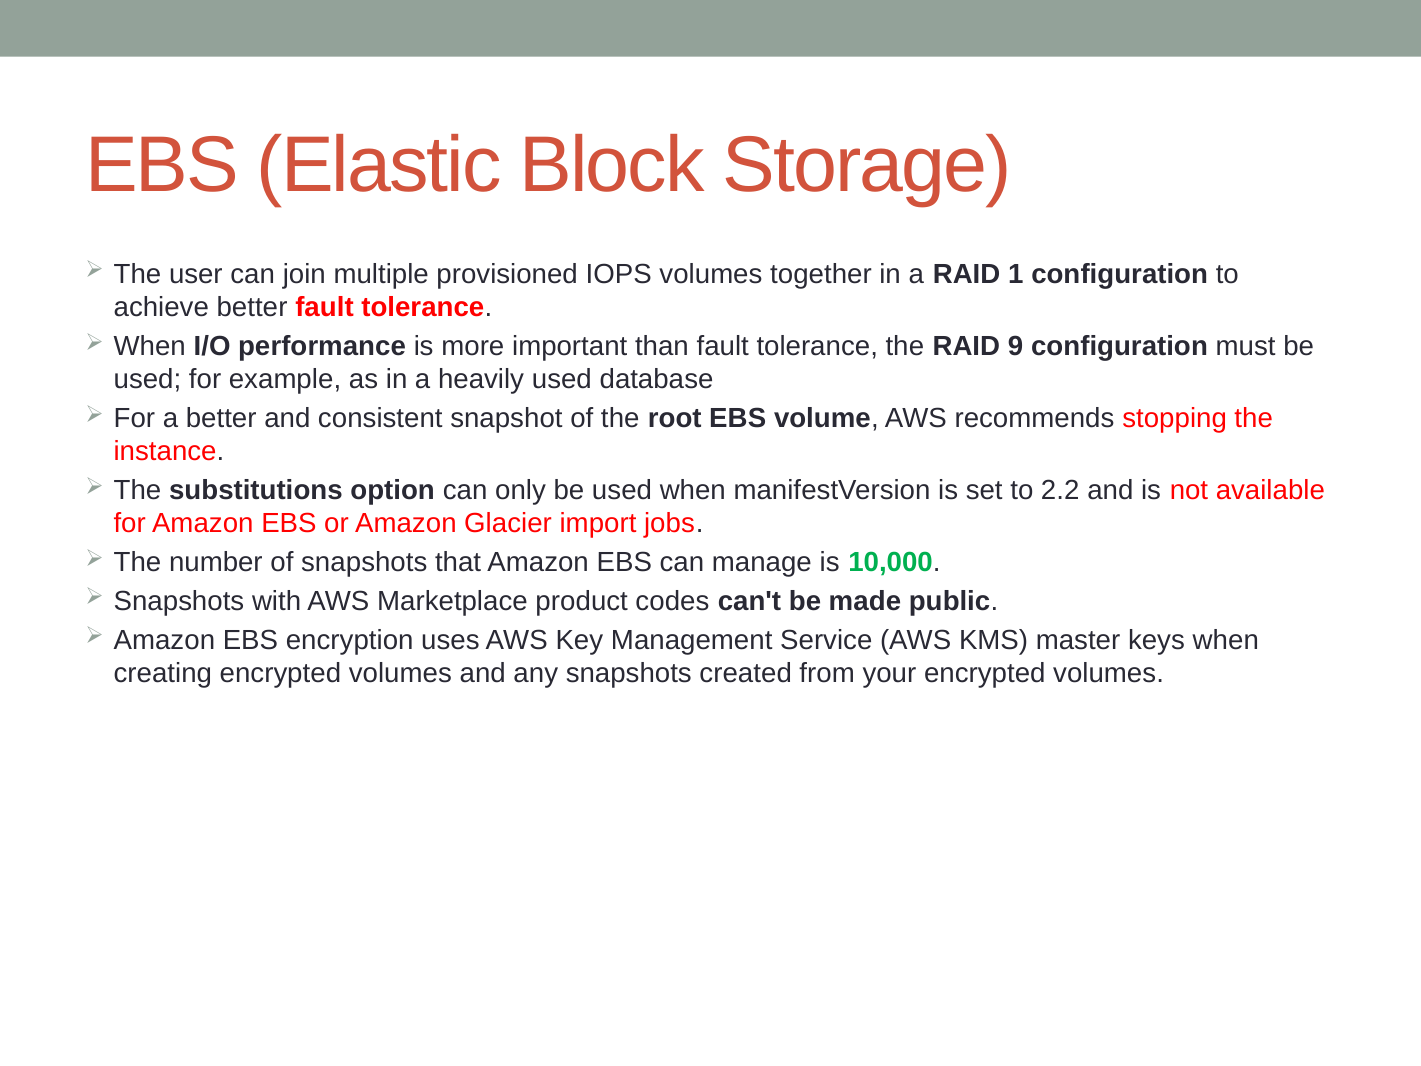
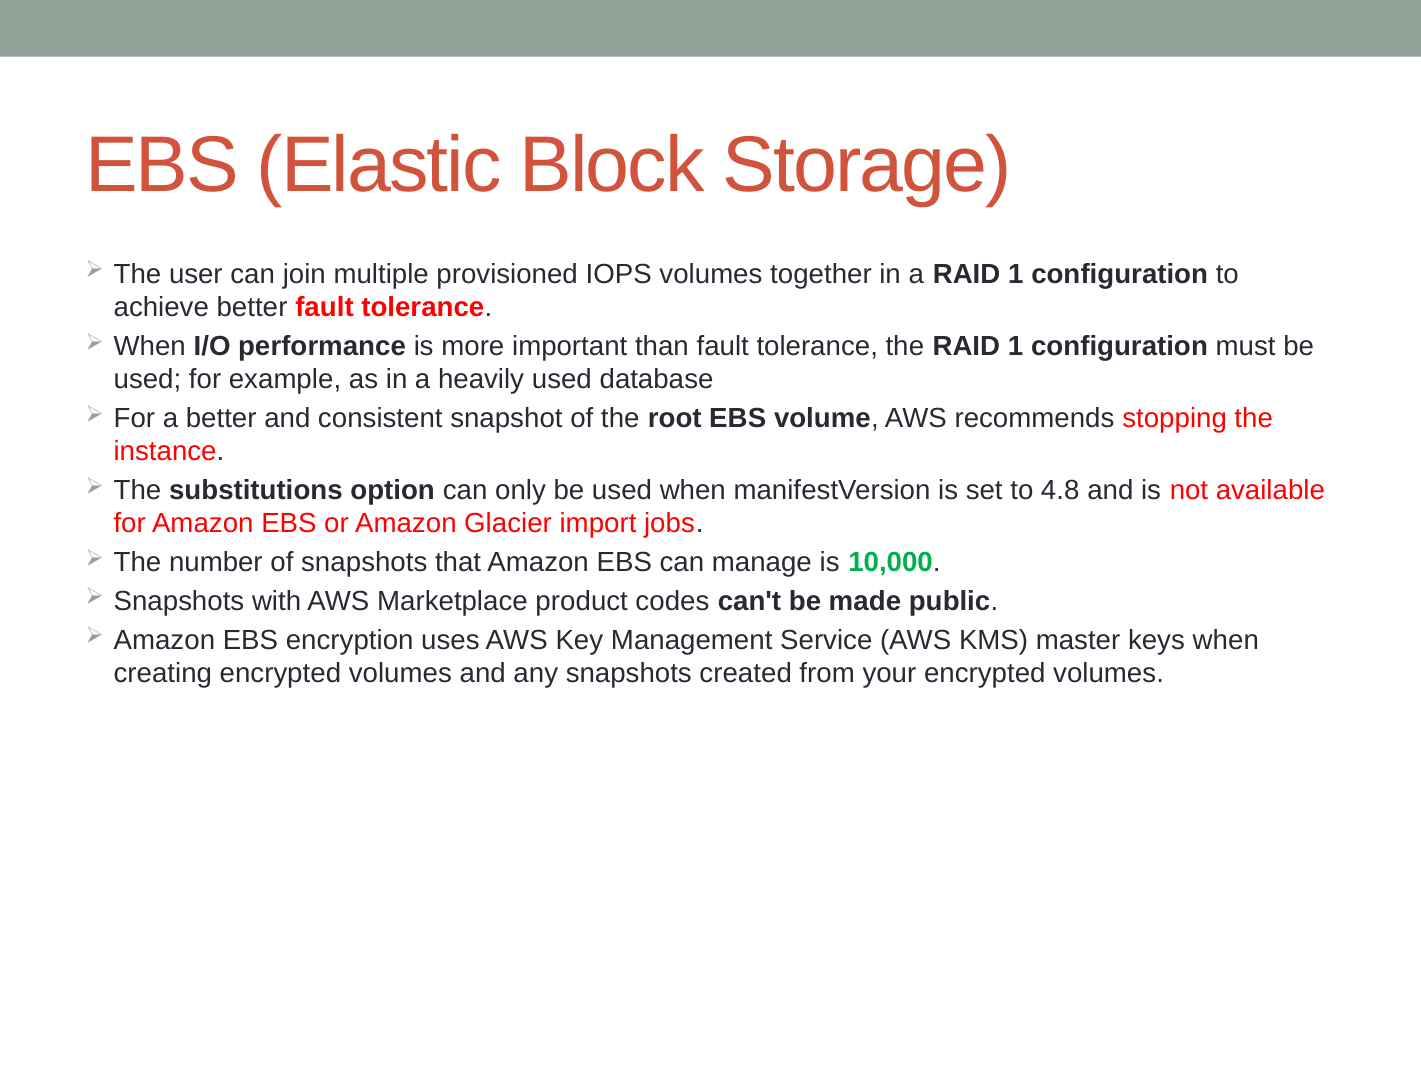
the RAID 9: 9 -> 1
2.2: 2.2 -> 4.8
